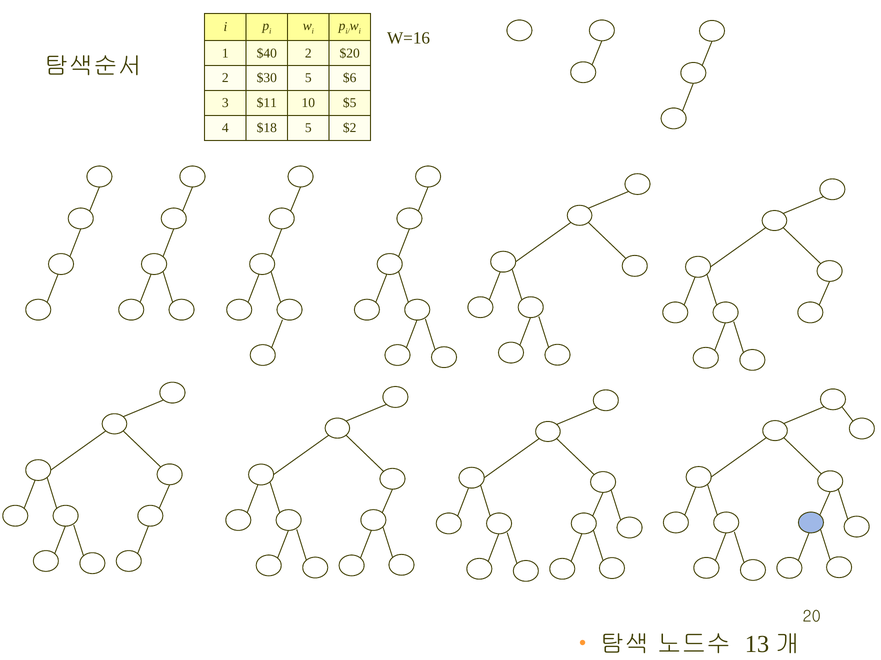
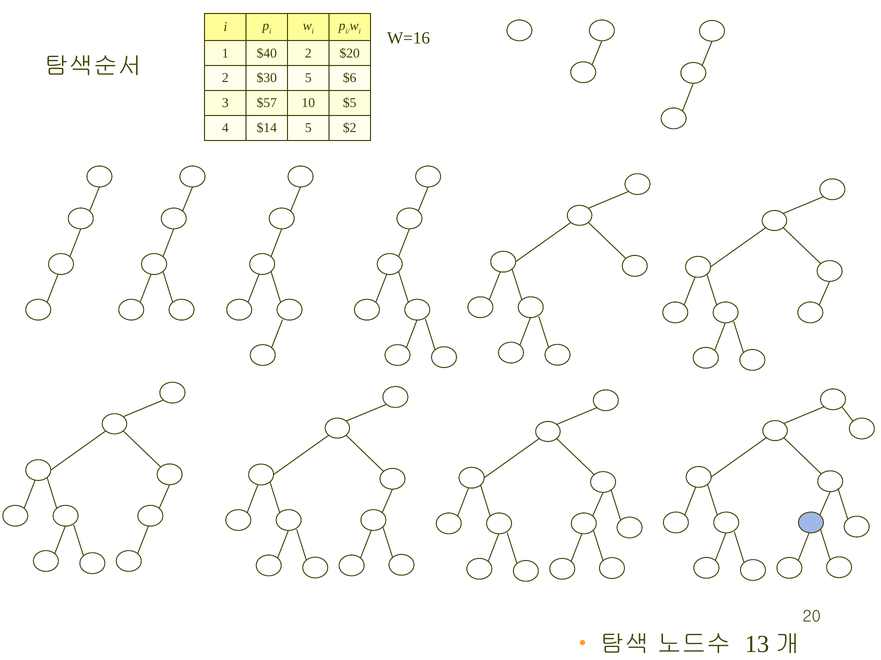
$11: $11 -> $57
$18: $18 -> $14
